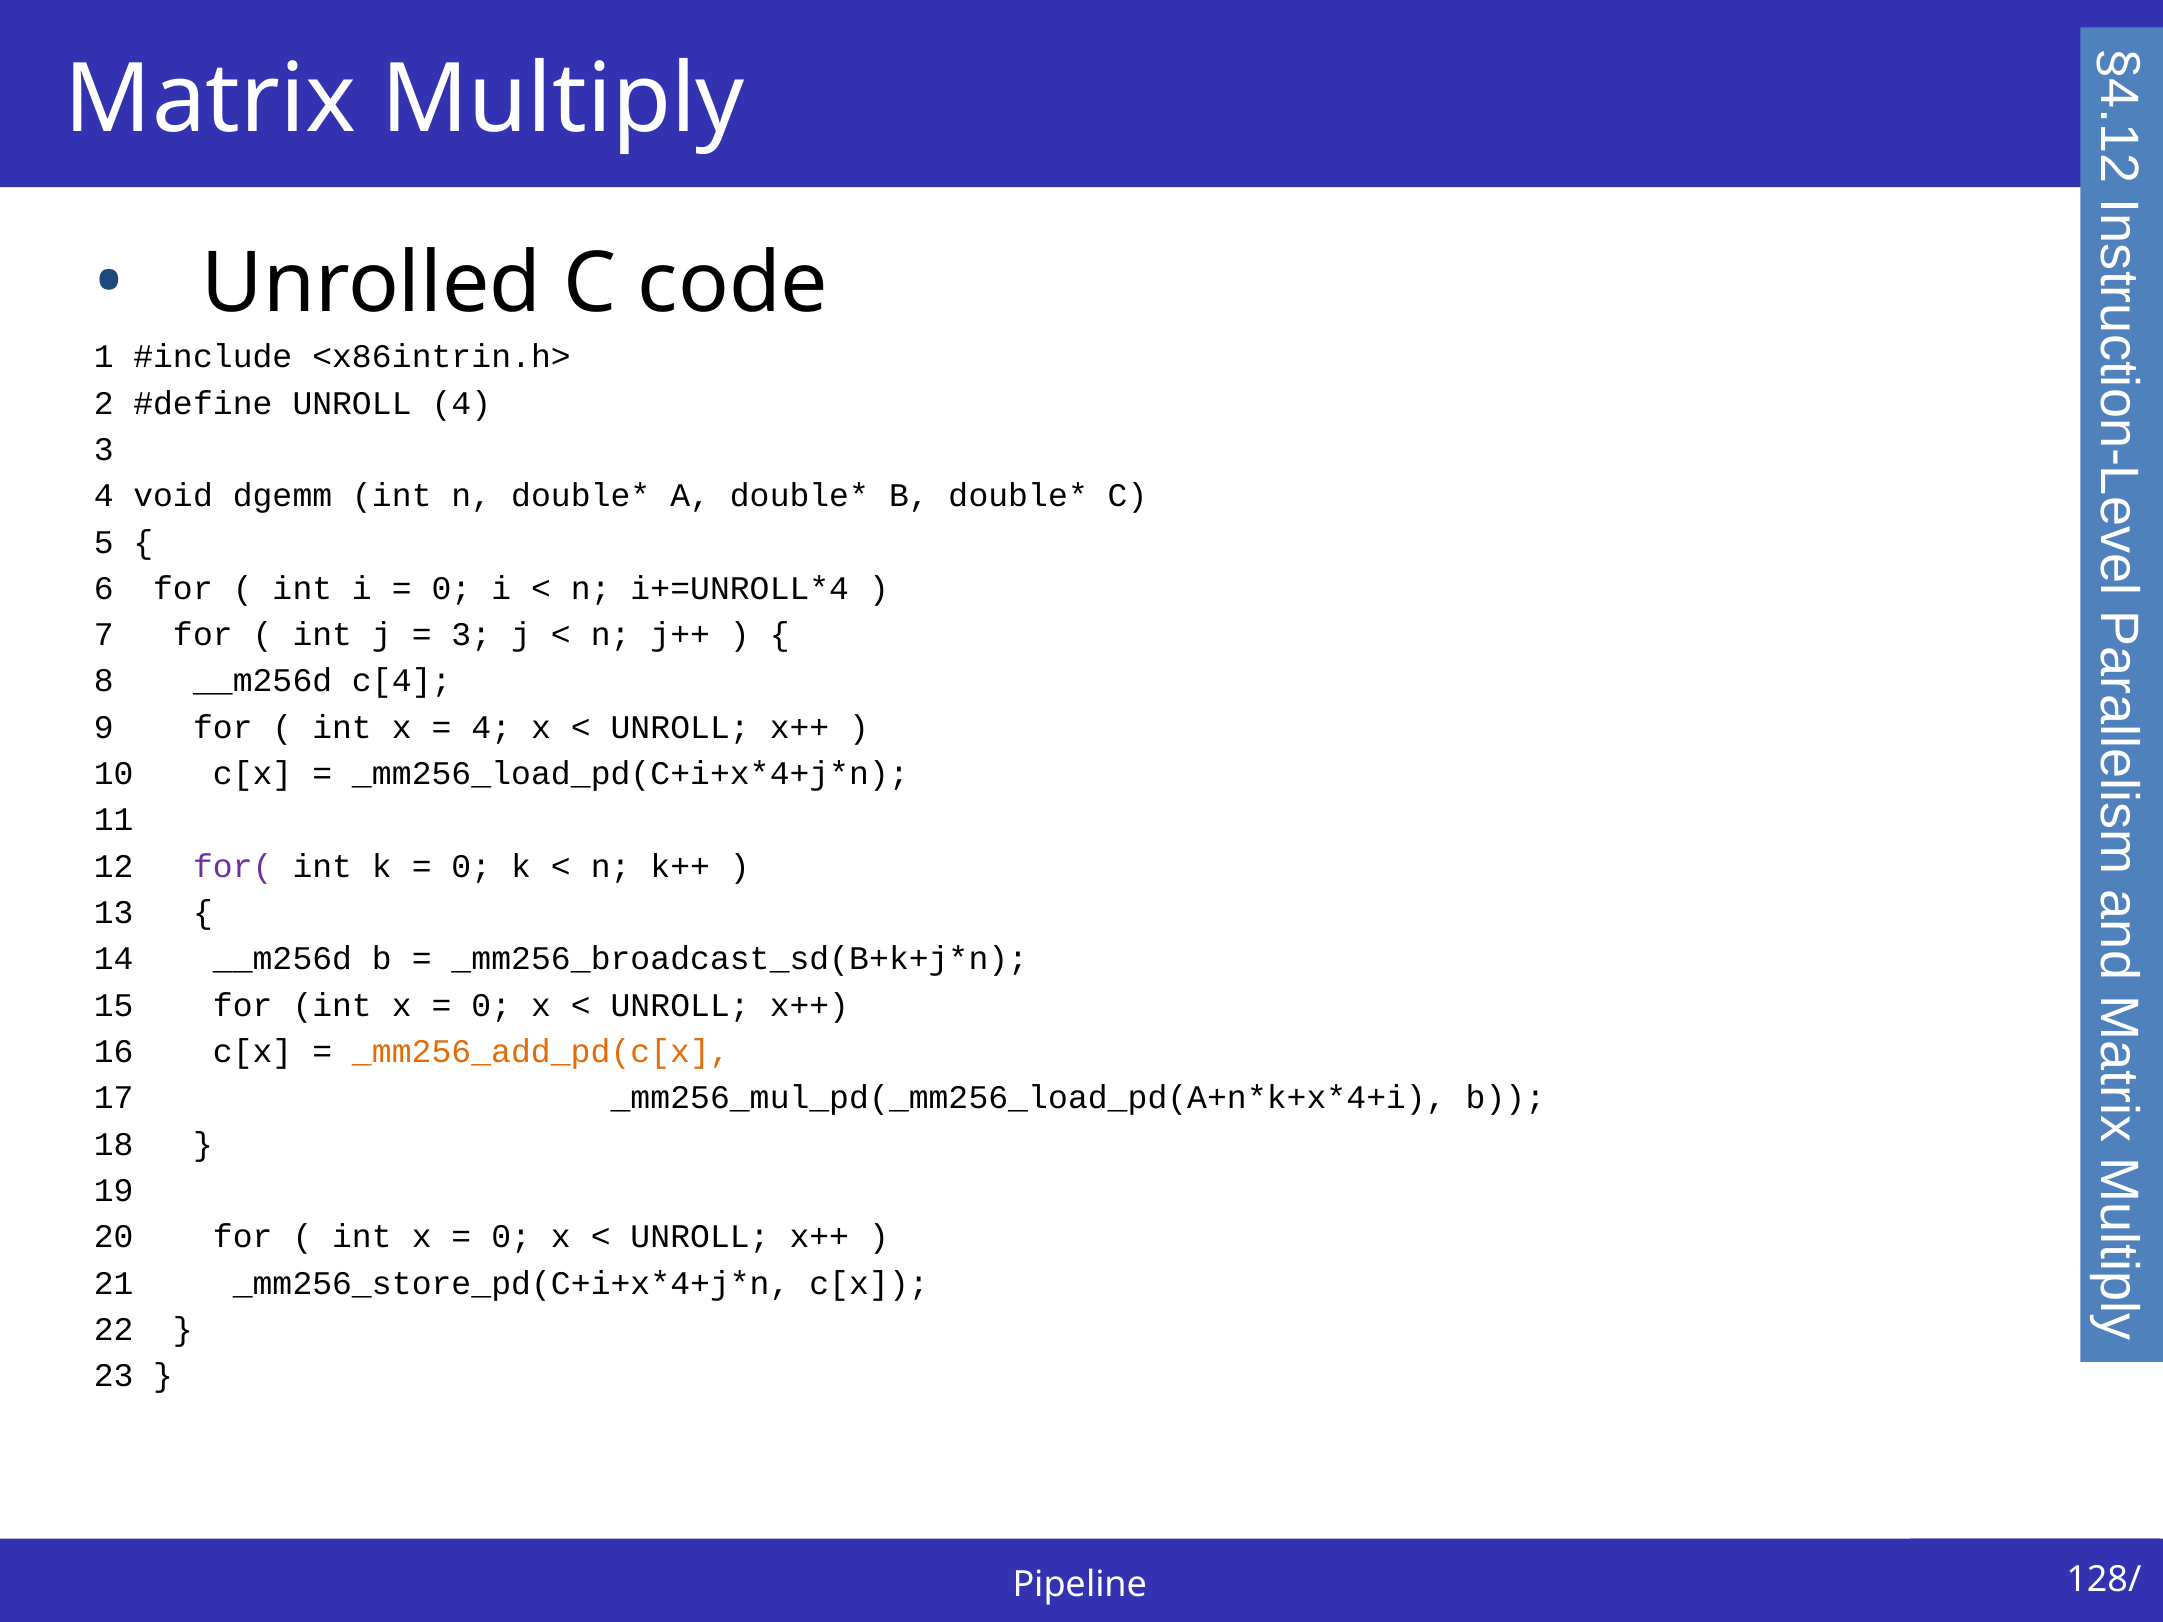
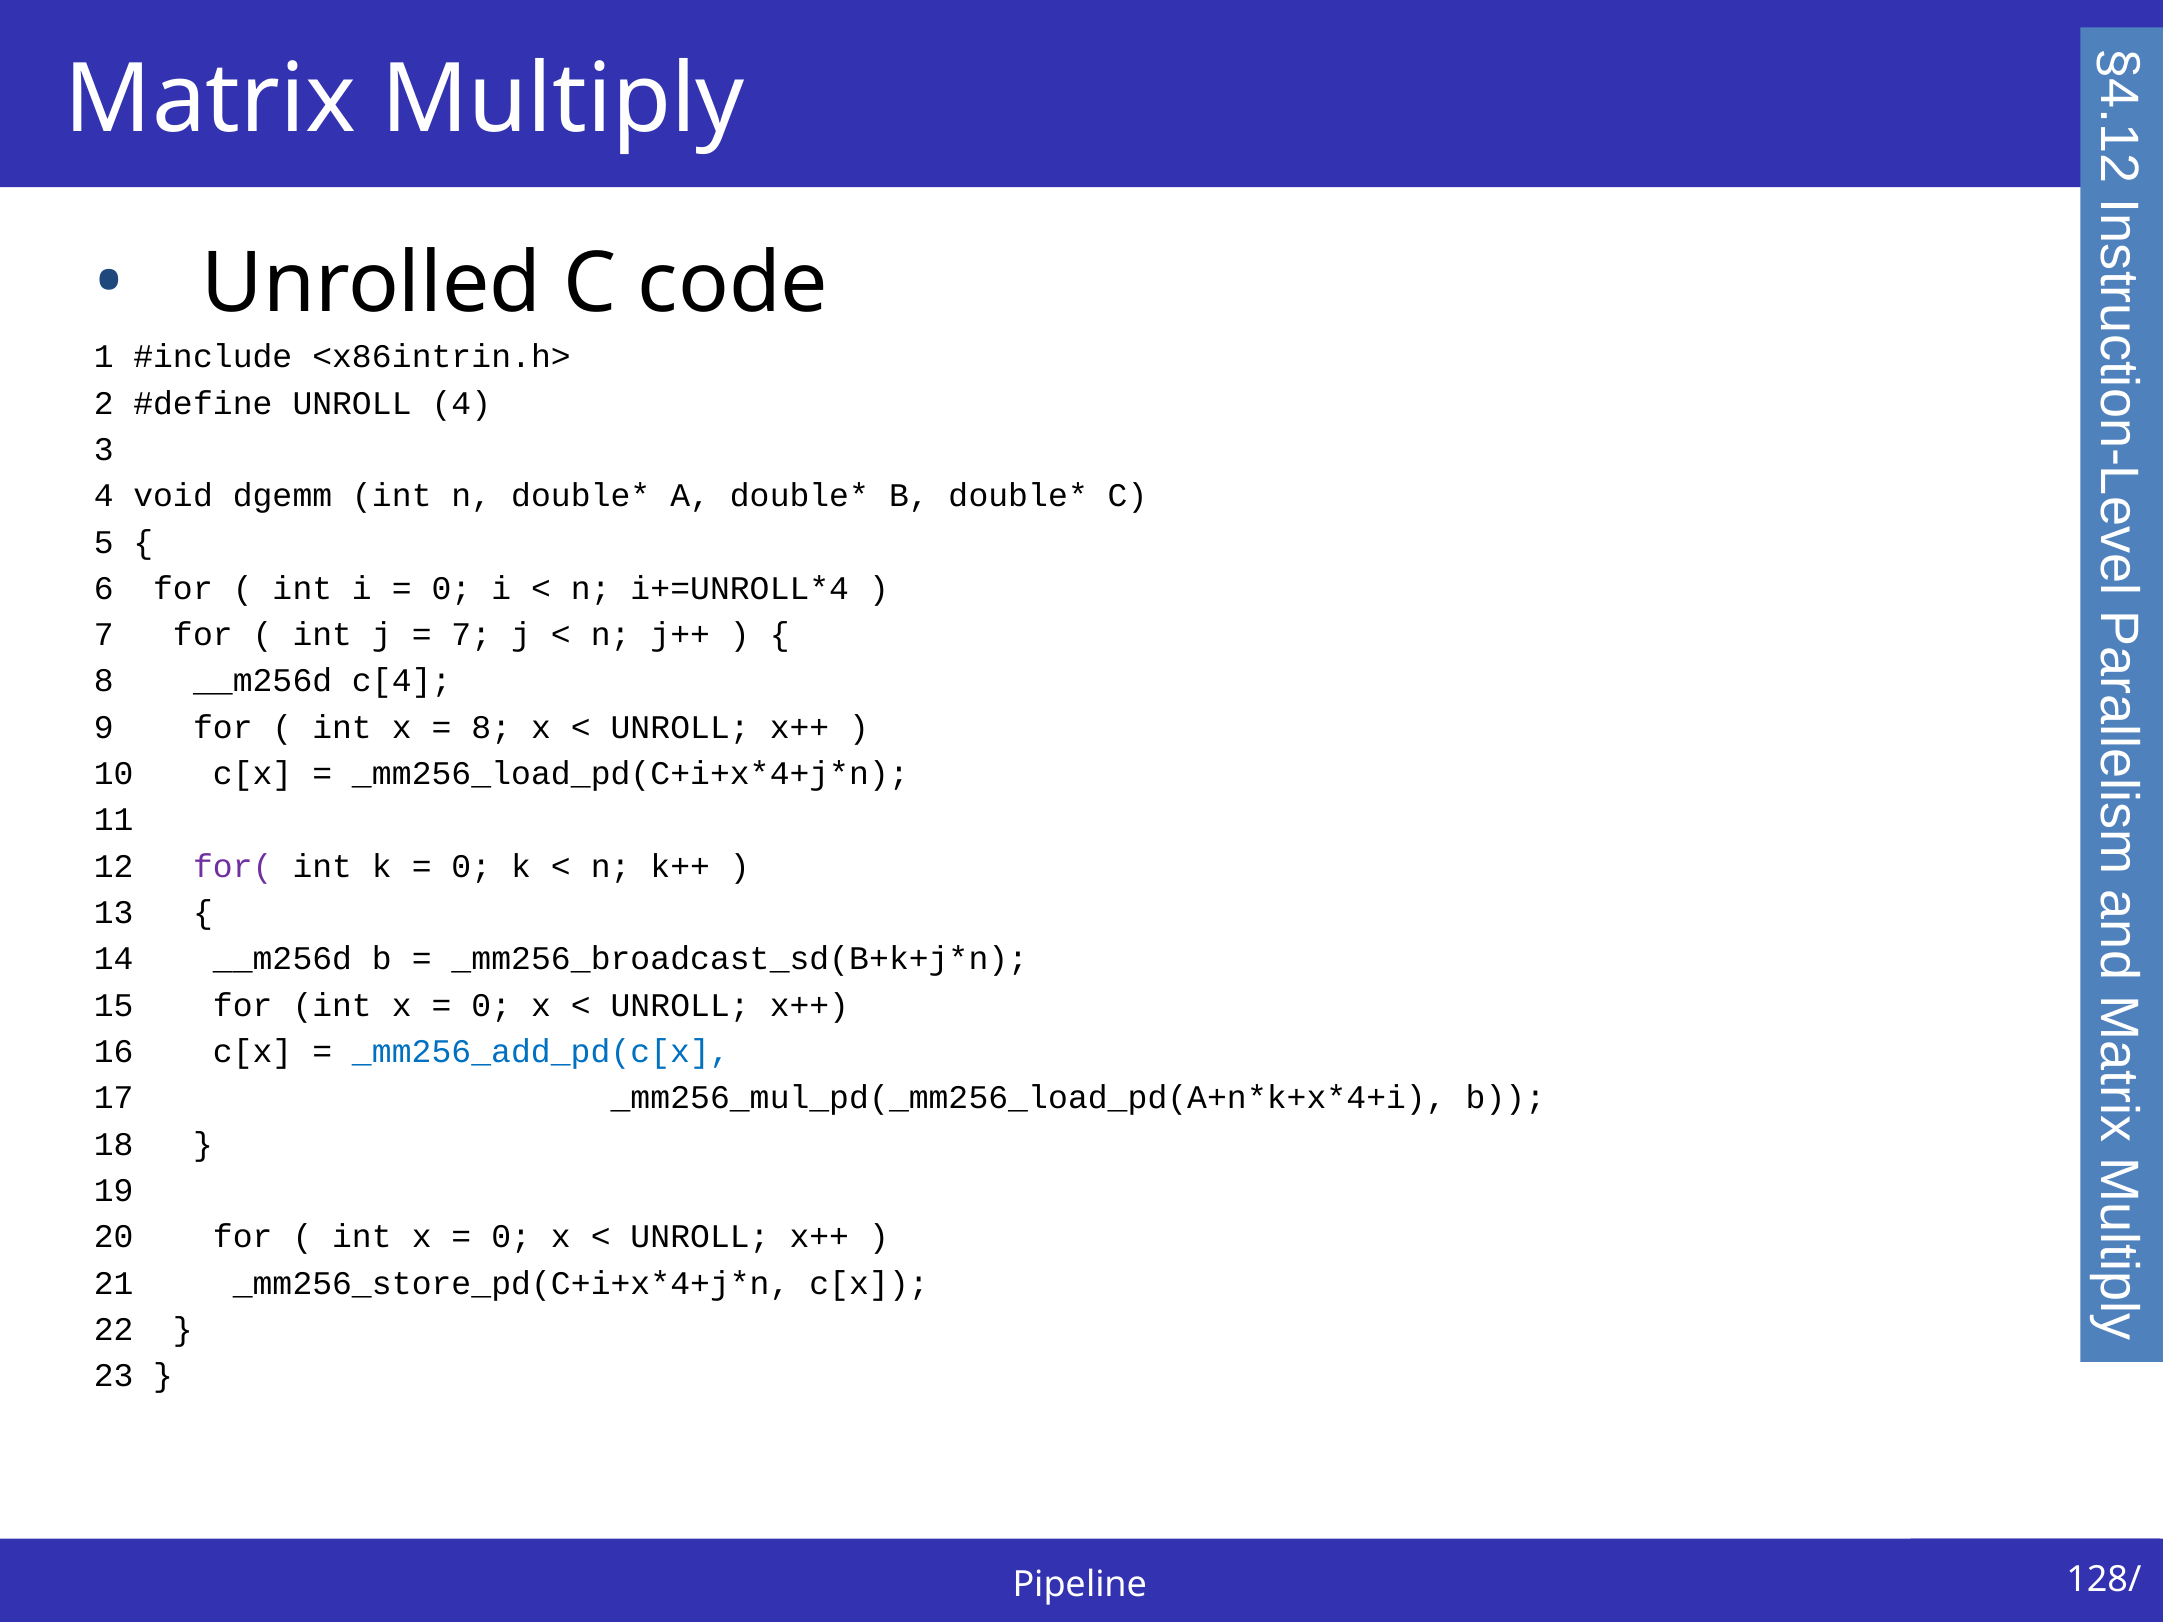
3 at (471, 635): 3 -> 7
4 at (491, 727): 4 -> 8
_mm256_add_pd(c[x colour: orange -> blue
